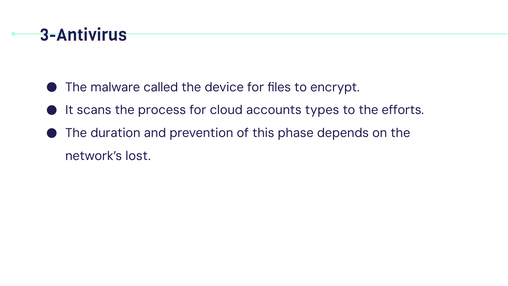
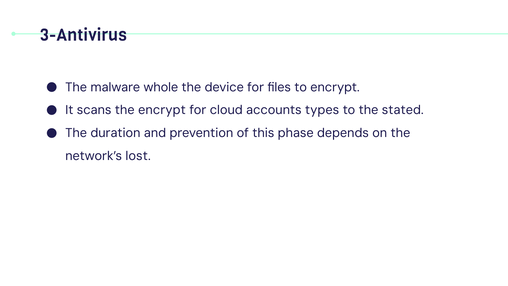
called: called -> whole
the process: process -> encrypt
efforts: efforts -> stated
